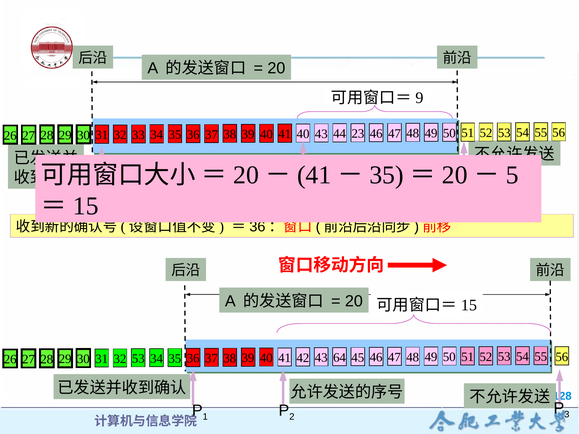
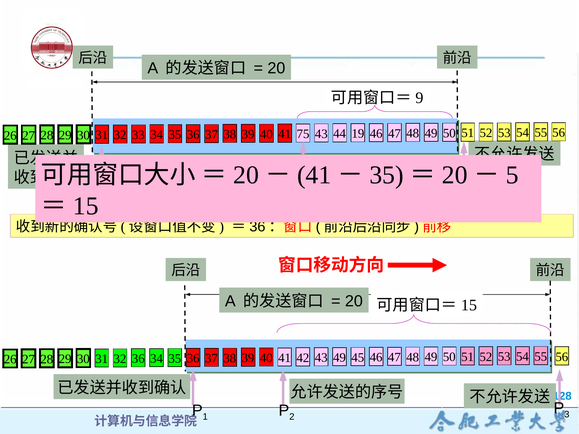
41 40: 40 -> 75
23: 23 -> 19
32 53: 53 -> 36
43 64: 64 -> 49
